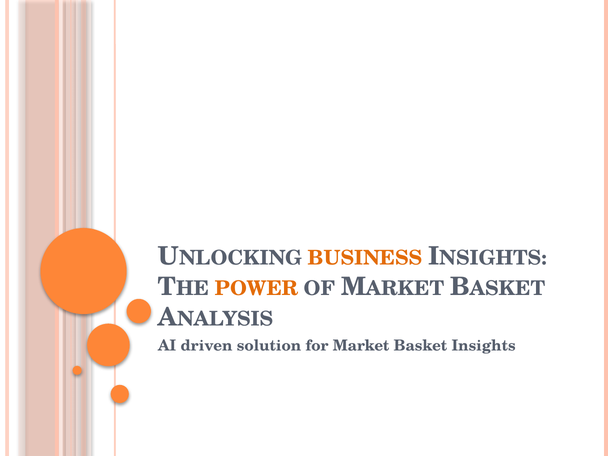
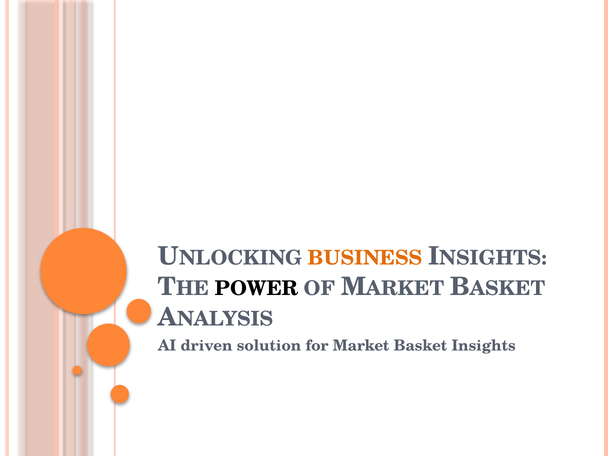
POWER colour: orange -> black
